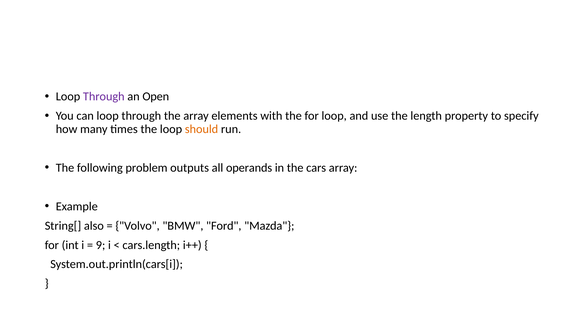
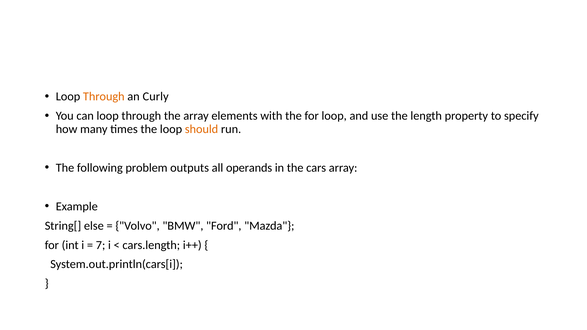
Through at (104, 97) colour: purple -> orange
Open: Open -> Curly
also: also -> else
9: 9 -> 7
